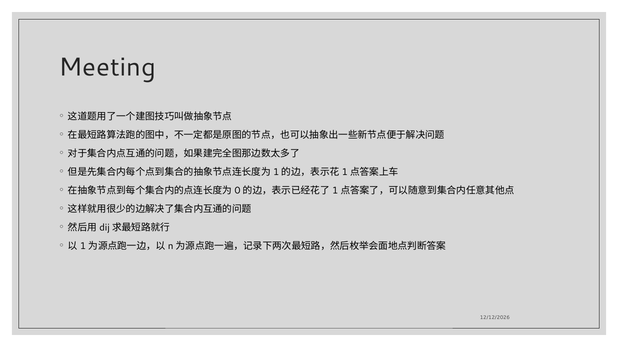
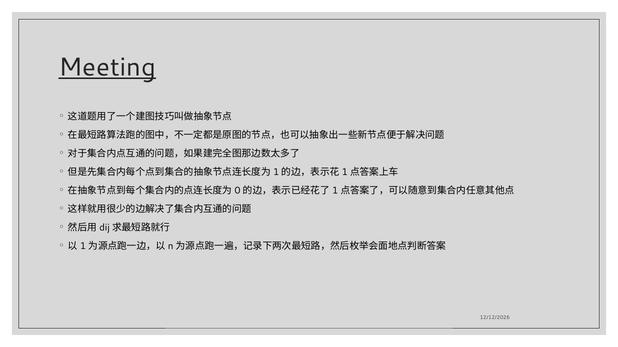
Meeting underline: none -> present
